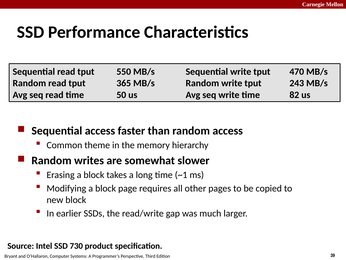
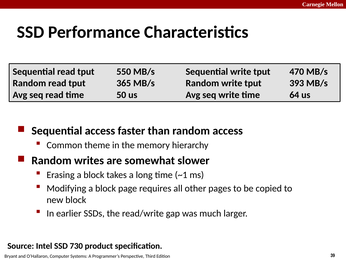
243: 243 -> 393
82: 82 -> 64
